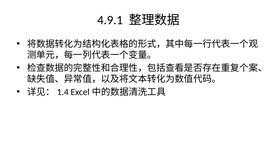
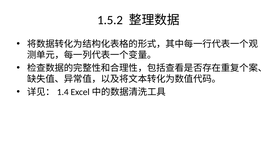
4.9.1: 4.9.1 -> 1.5.2
